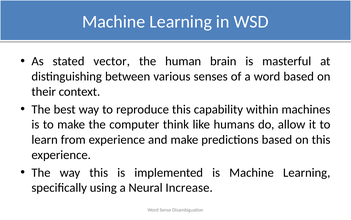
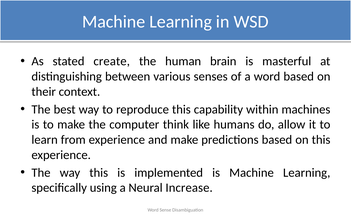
vector: vector -> create
